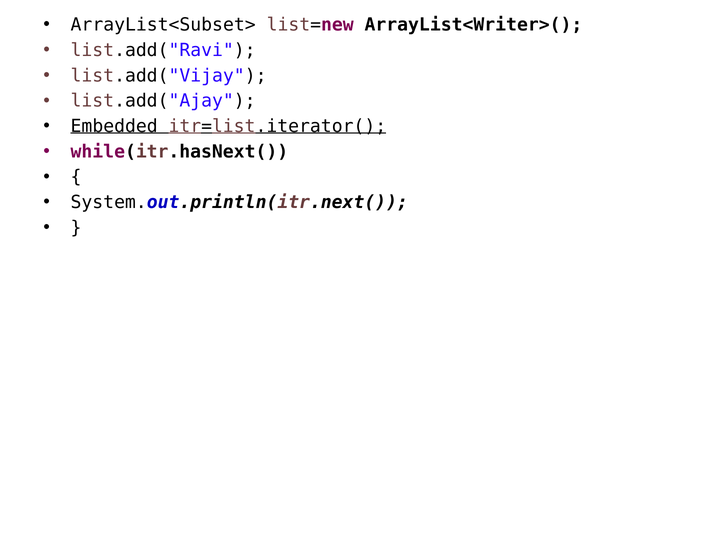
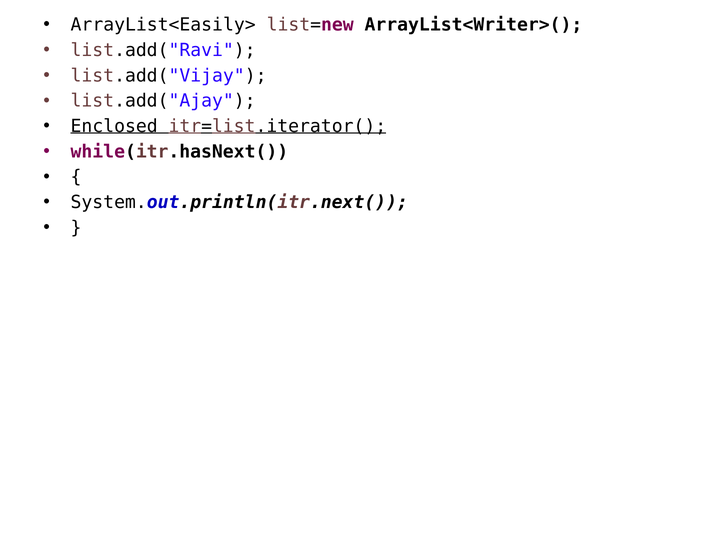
ArrayList<Subset>: ArrayList<Subset> -> ArrayList<Easily>
Embedded: Embedded -> Enclosed
